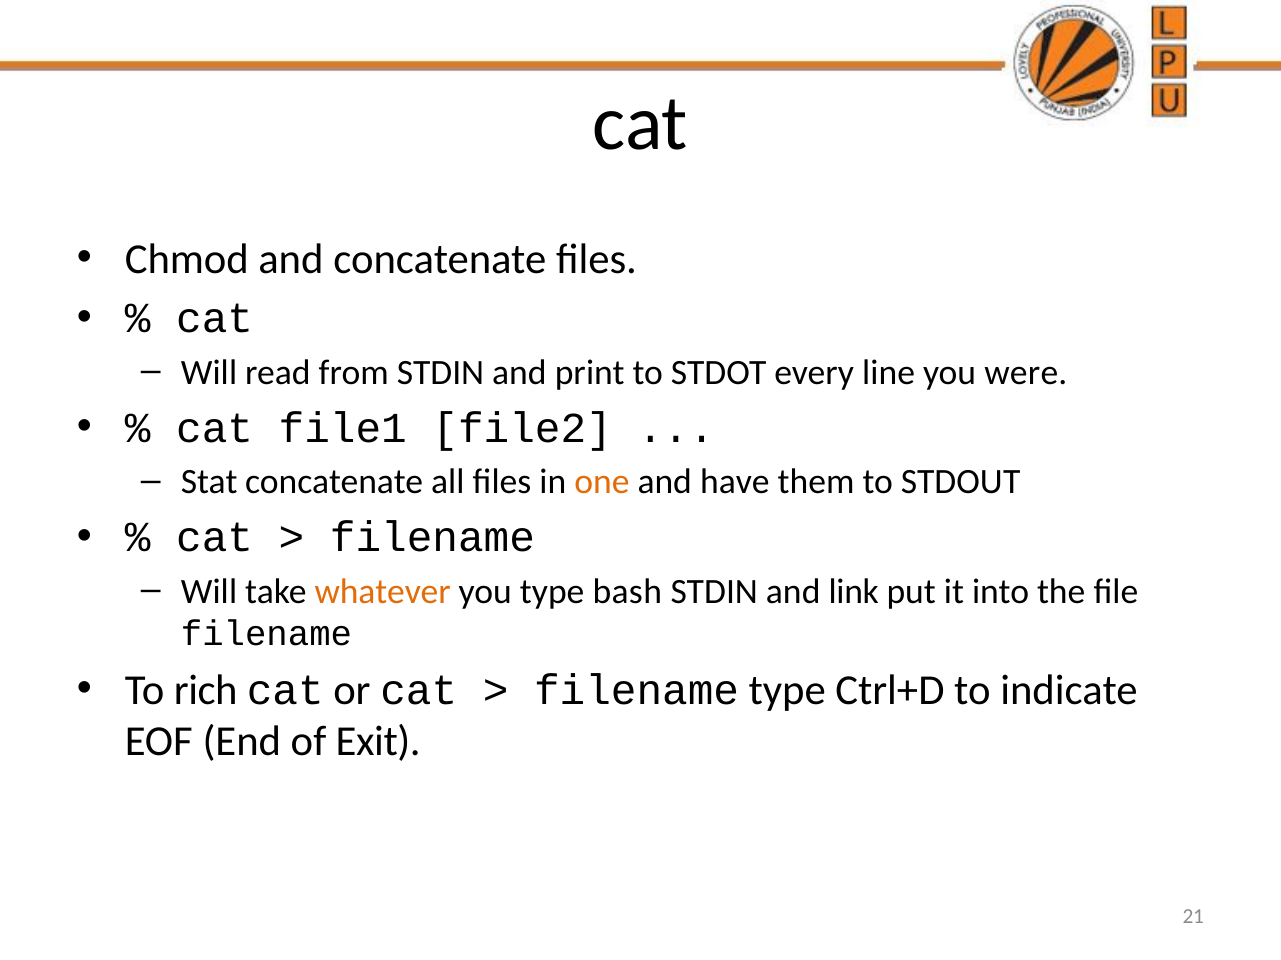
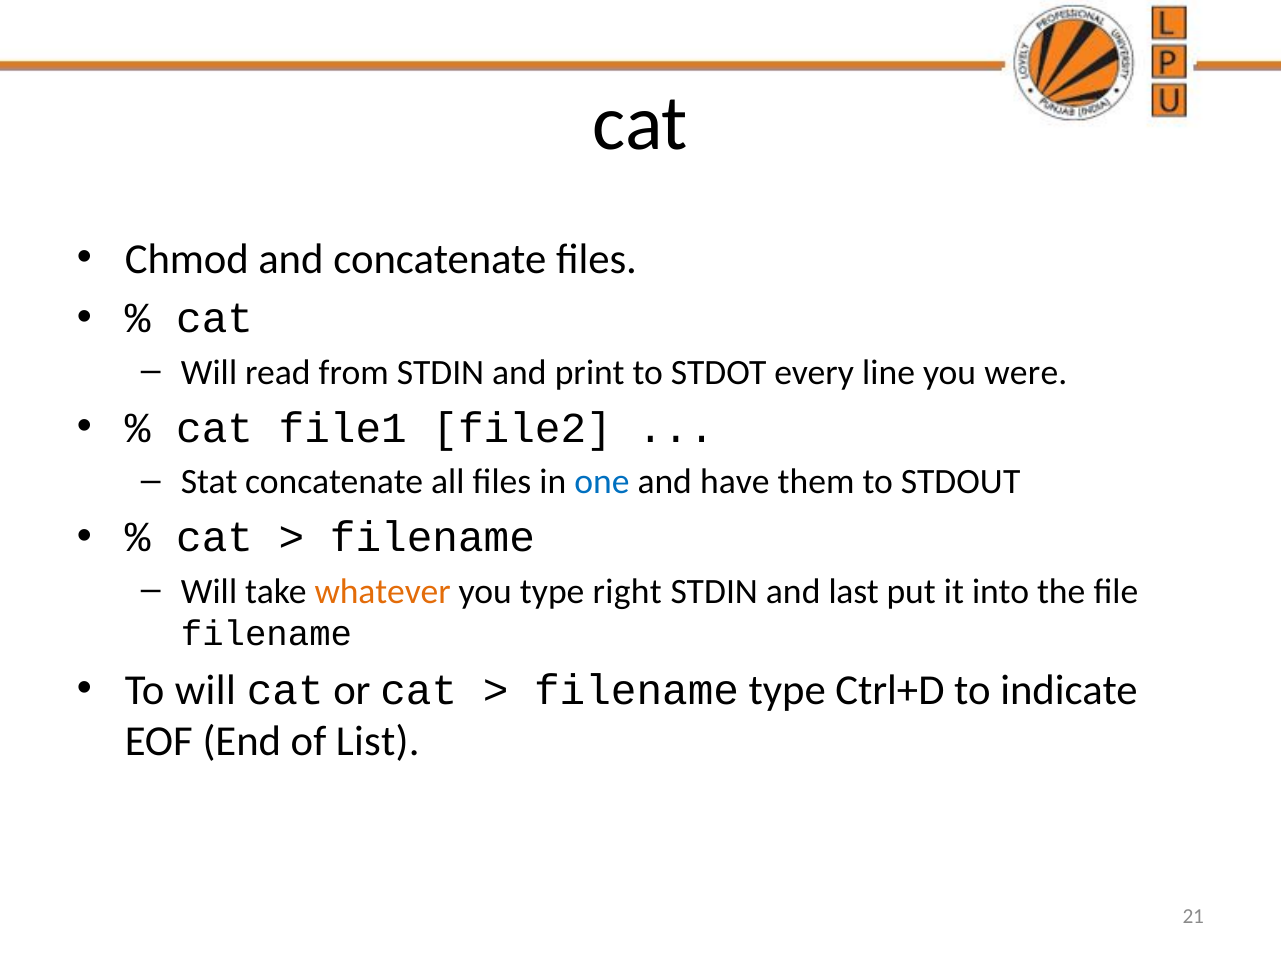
one colour: orange -> blue
bash: bash -> right
link: link -> last
To rich: rich -> will
Exit: Exit -> List
